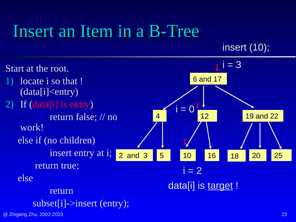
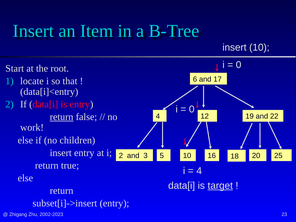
3 at (239, 65): 3 -> 0
return at (62, 117) underline: none -> present
2 at (199, 171): 2 -> 4
